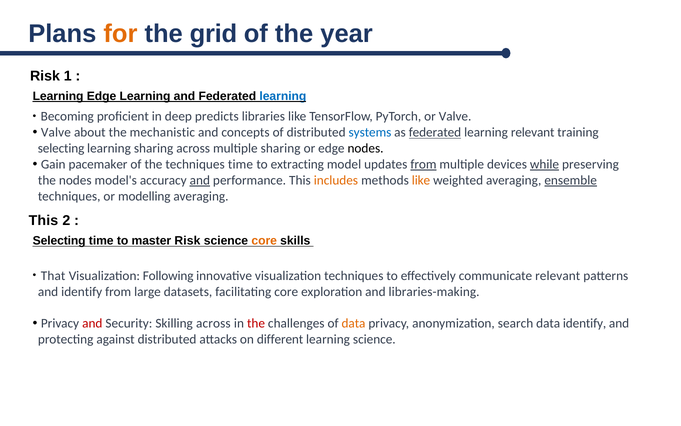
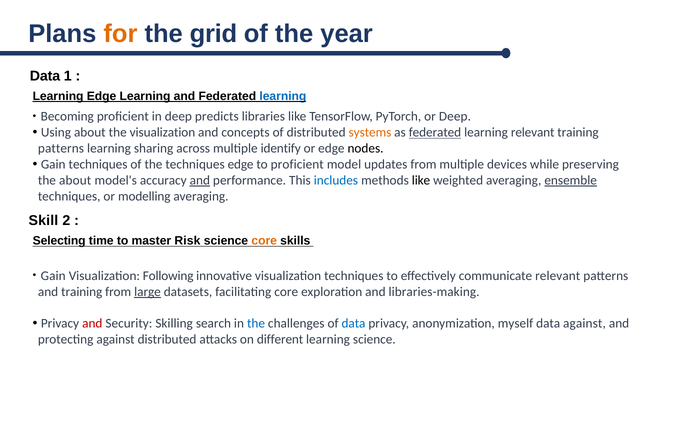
Risk at (45, 76): Risk -> Data
or Valve: Valve -> Deep
Valve at (56, 132): Valve -> Using
the mechanistic: mechanistic -> visualization
systems colour: blue -> orange
selecting at (61, 148): selecting -> patterns
multiple sharing: sharing -> identify
Gain pacemaker: pacemaker -> techniques
techniques time: time -> edge
to extracting: extracting -> proficient
from at (423, 164) underline: present -> none
while underline: present -> none
the nodes: nodes -> about
includes colour: orange -> blue
like at (421, 180) colour: orange -> black
This at (43, 220): This -> Skill
That at (53, 276): That -> Gain
and identify: identify -> training
large underline: none -> present
Skilling across: across -> search
the at (256, 323) colour: red -> blue
data at (354, 323) colour: orange -> blue
search: search -> myself
data identify: identify -> against
